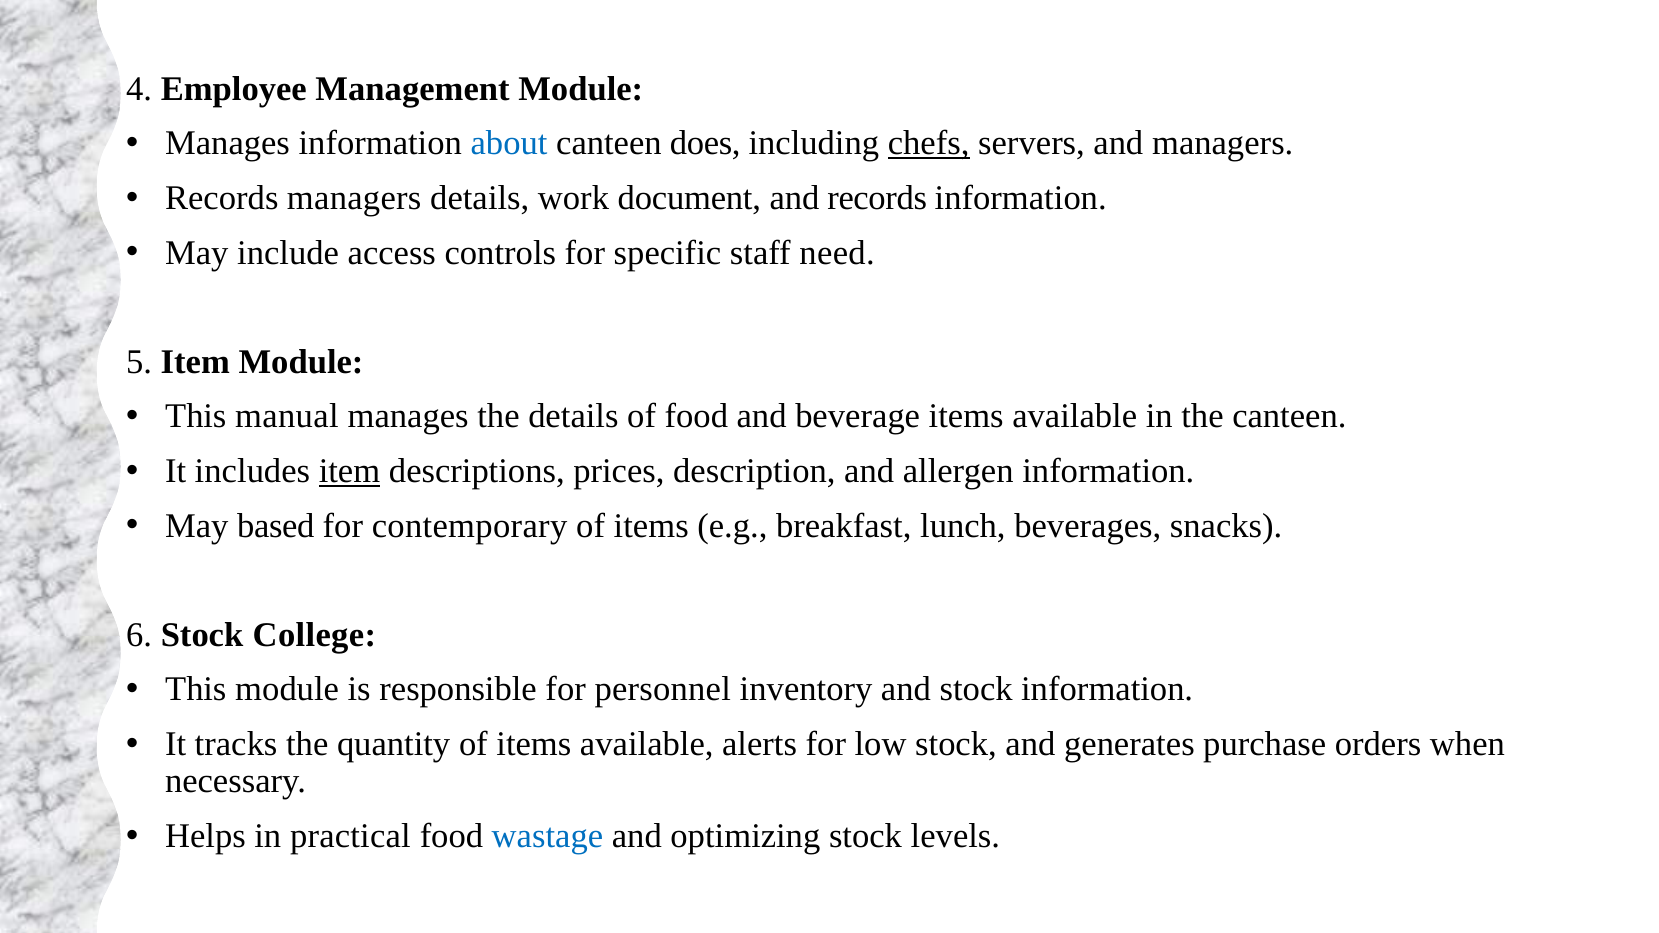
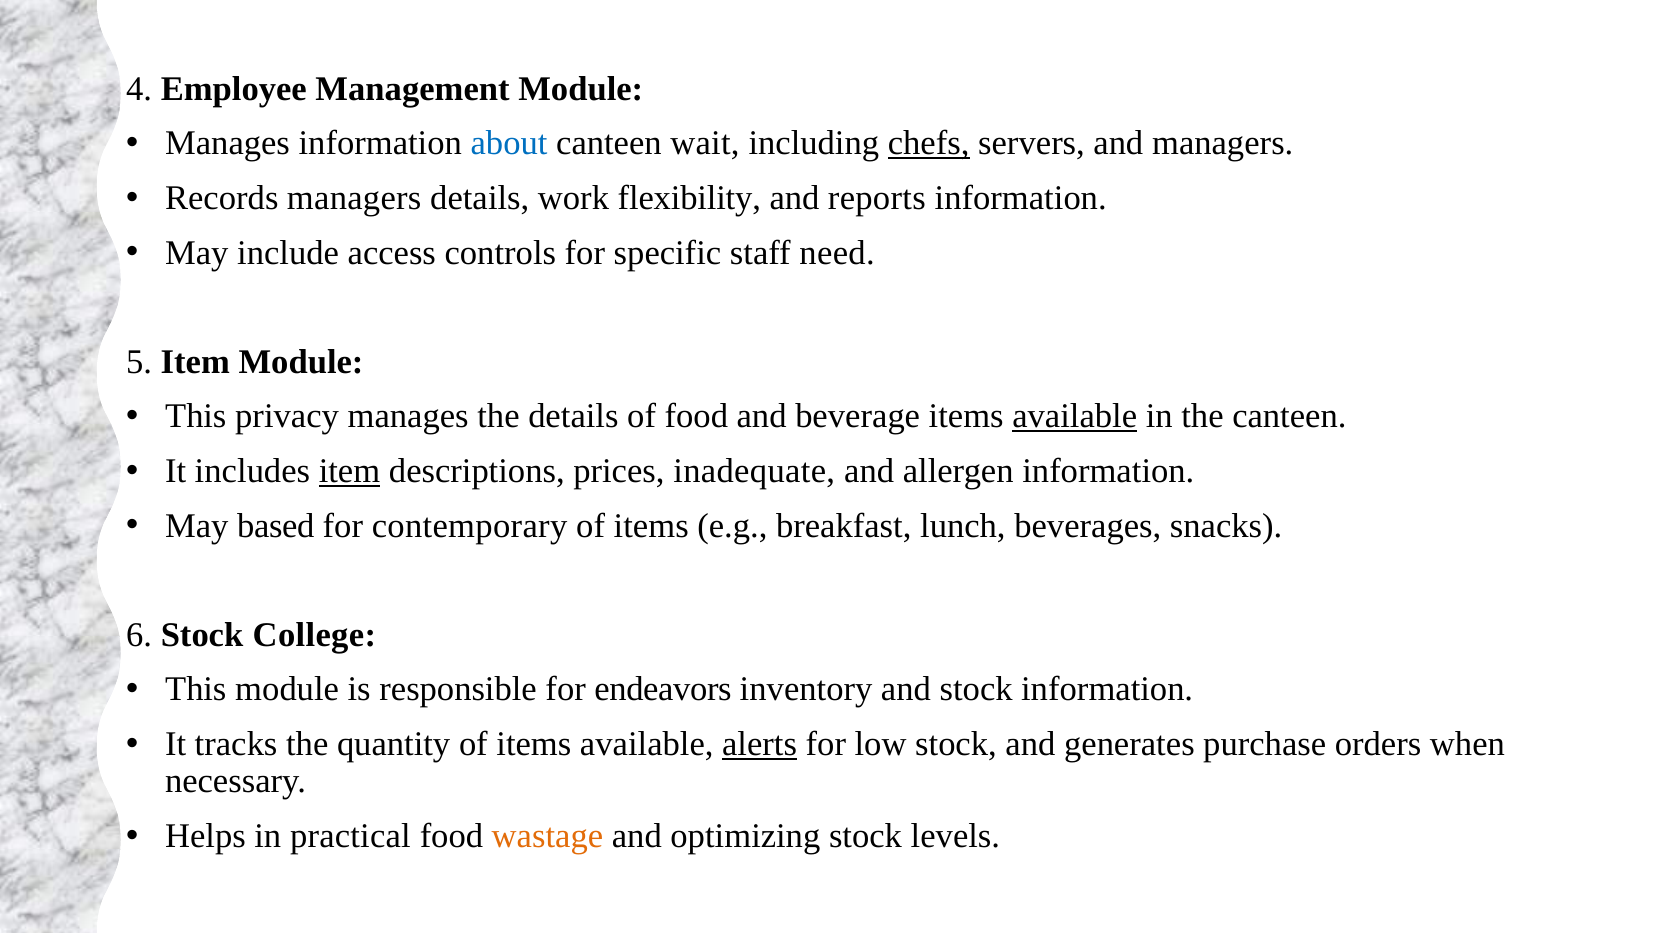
does: does -> wait
document: document -> flexibility
and records: records -> reports
manual: manual -> privacy
available at (1075, 417) underline: none -> present
description: description -> inadequate
personnel: personnel -> endeavors
alerts underline: none -> present
wastage colour: blue -> orange
